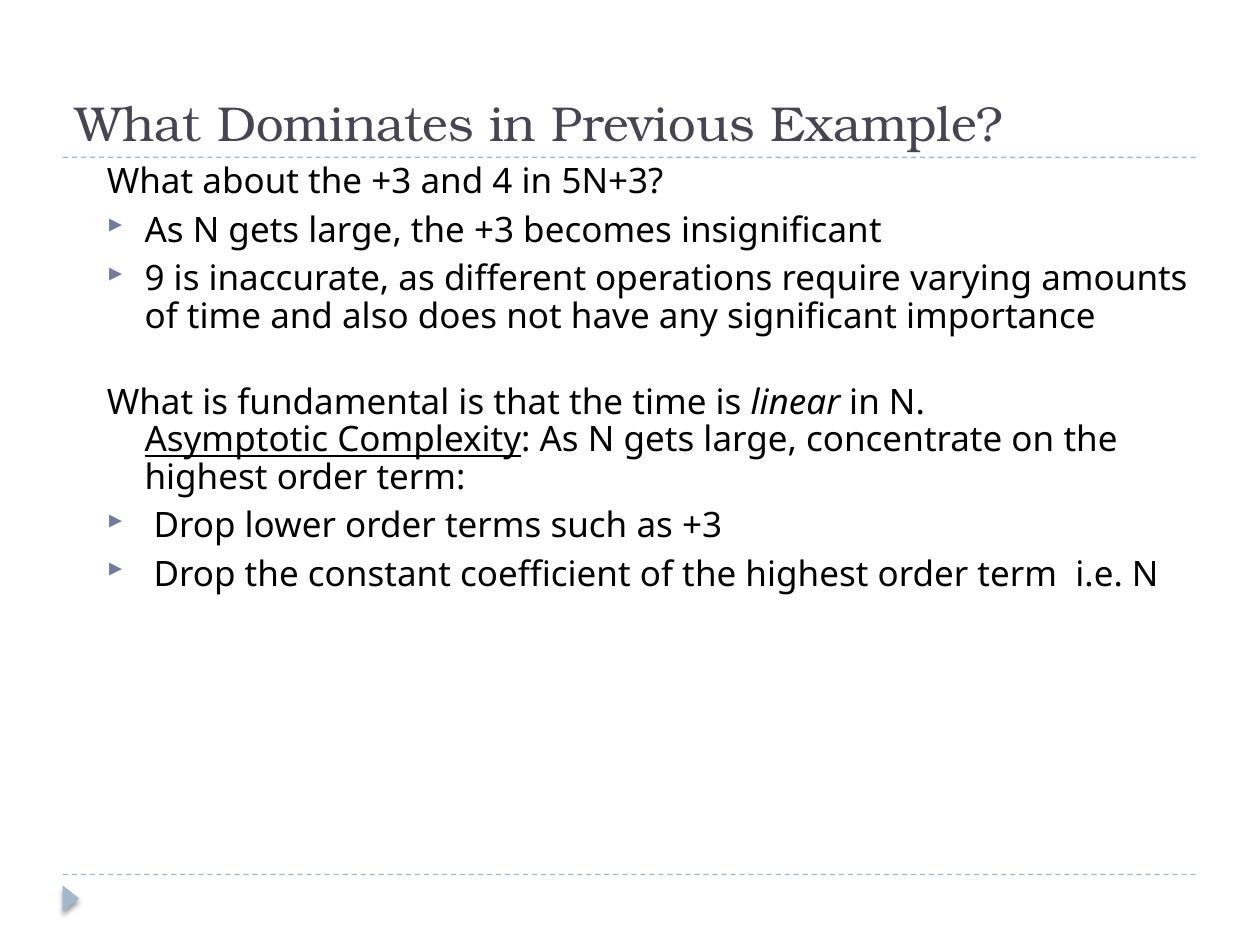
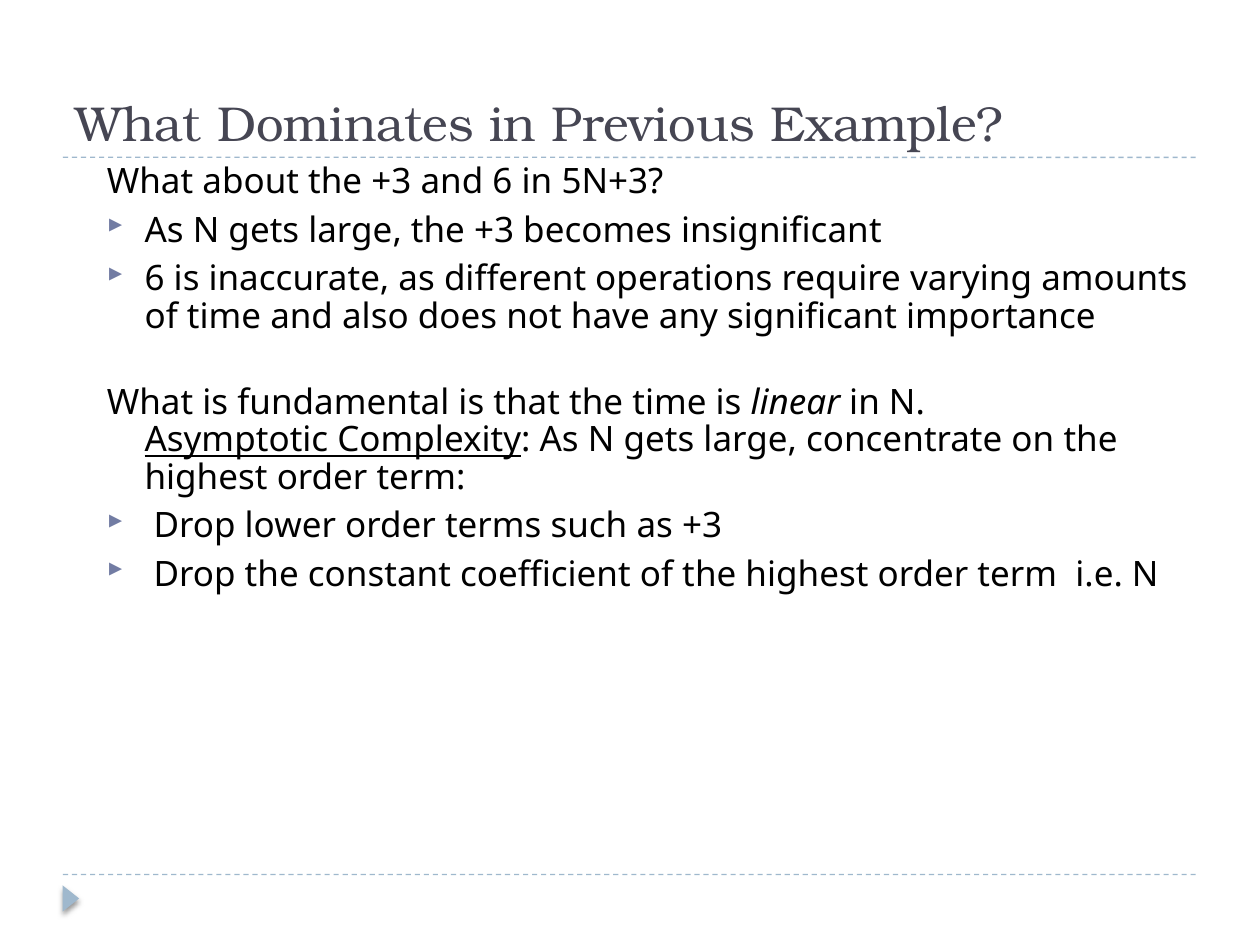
and 4: 4 -> 6
9 at (155, 279): 9 -> 6
